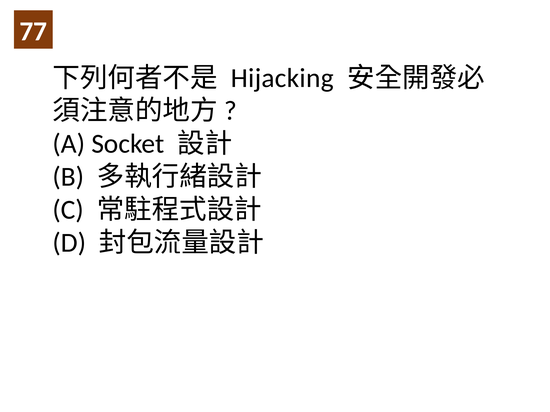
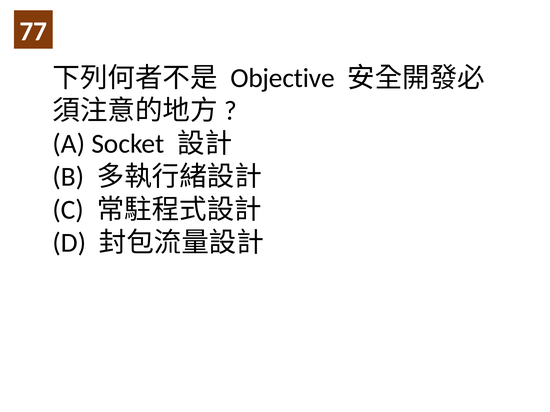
Hijacking: Hijacking -> Objective
